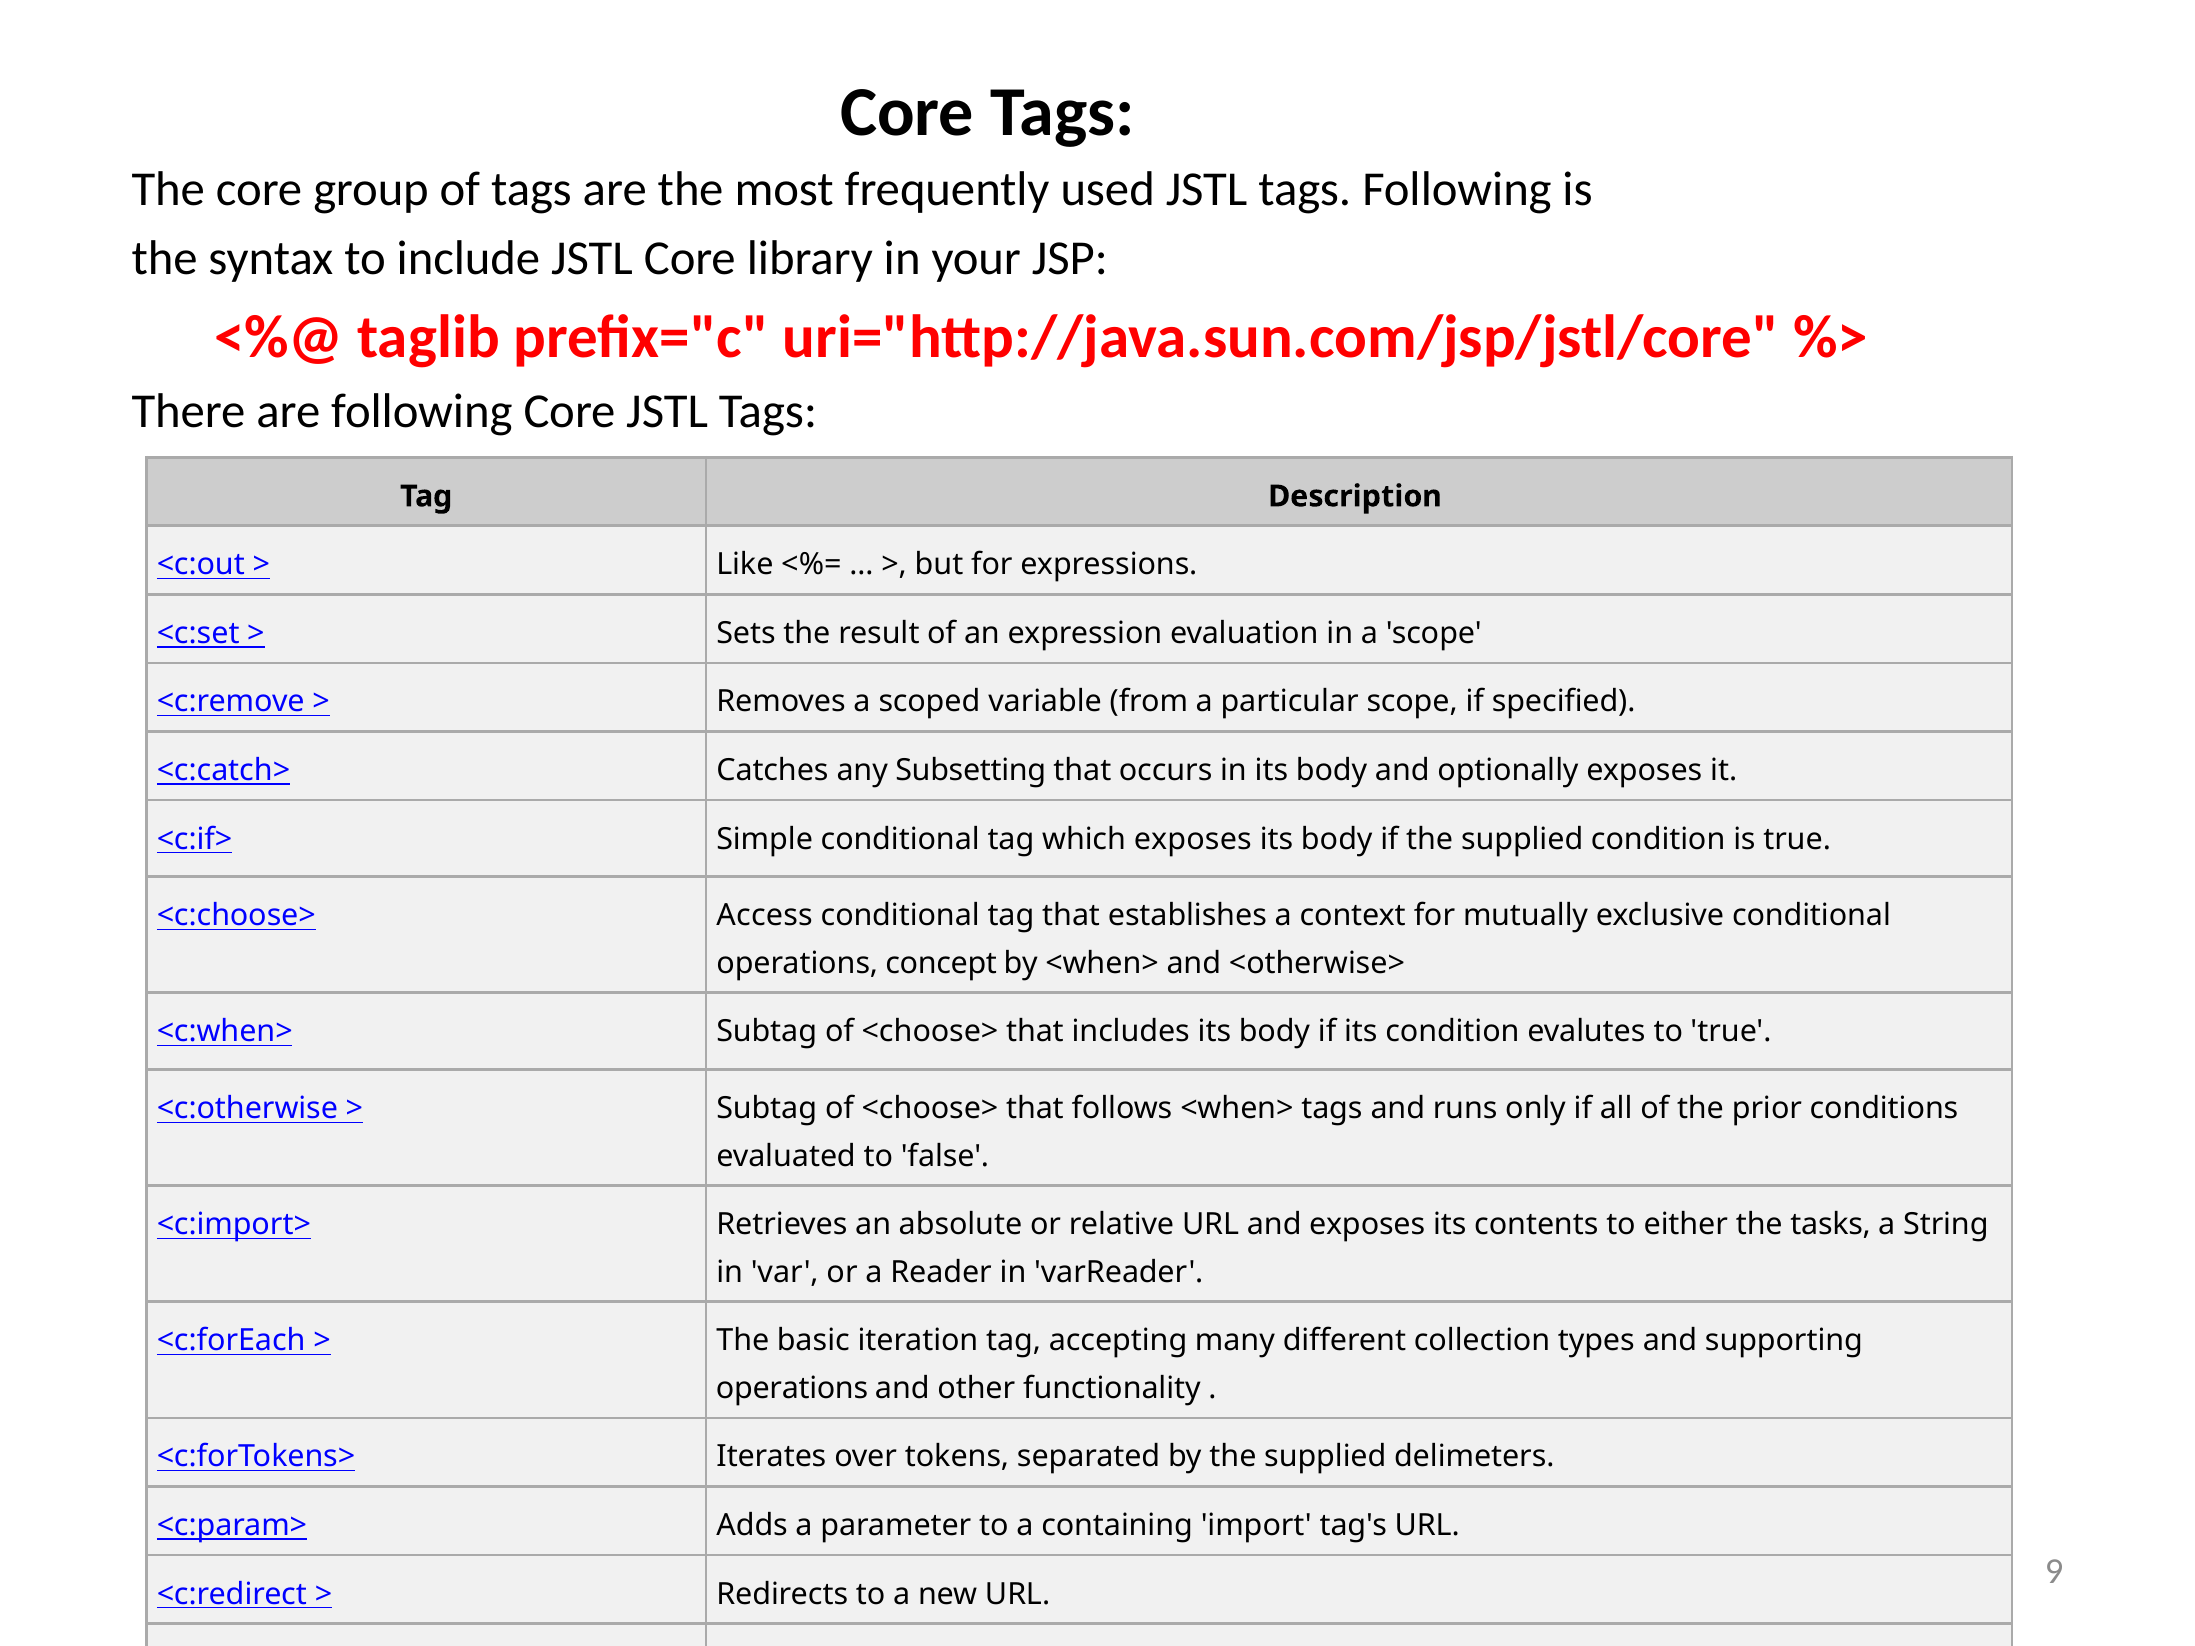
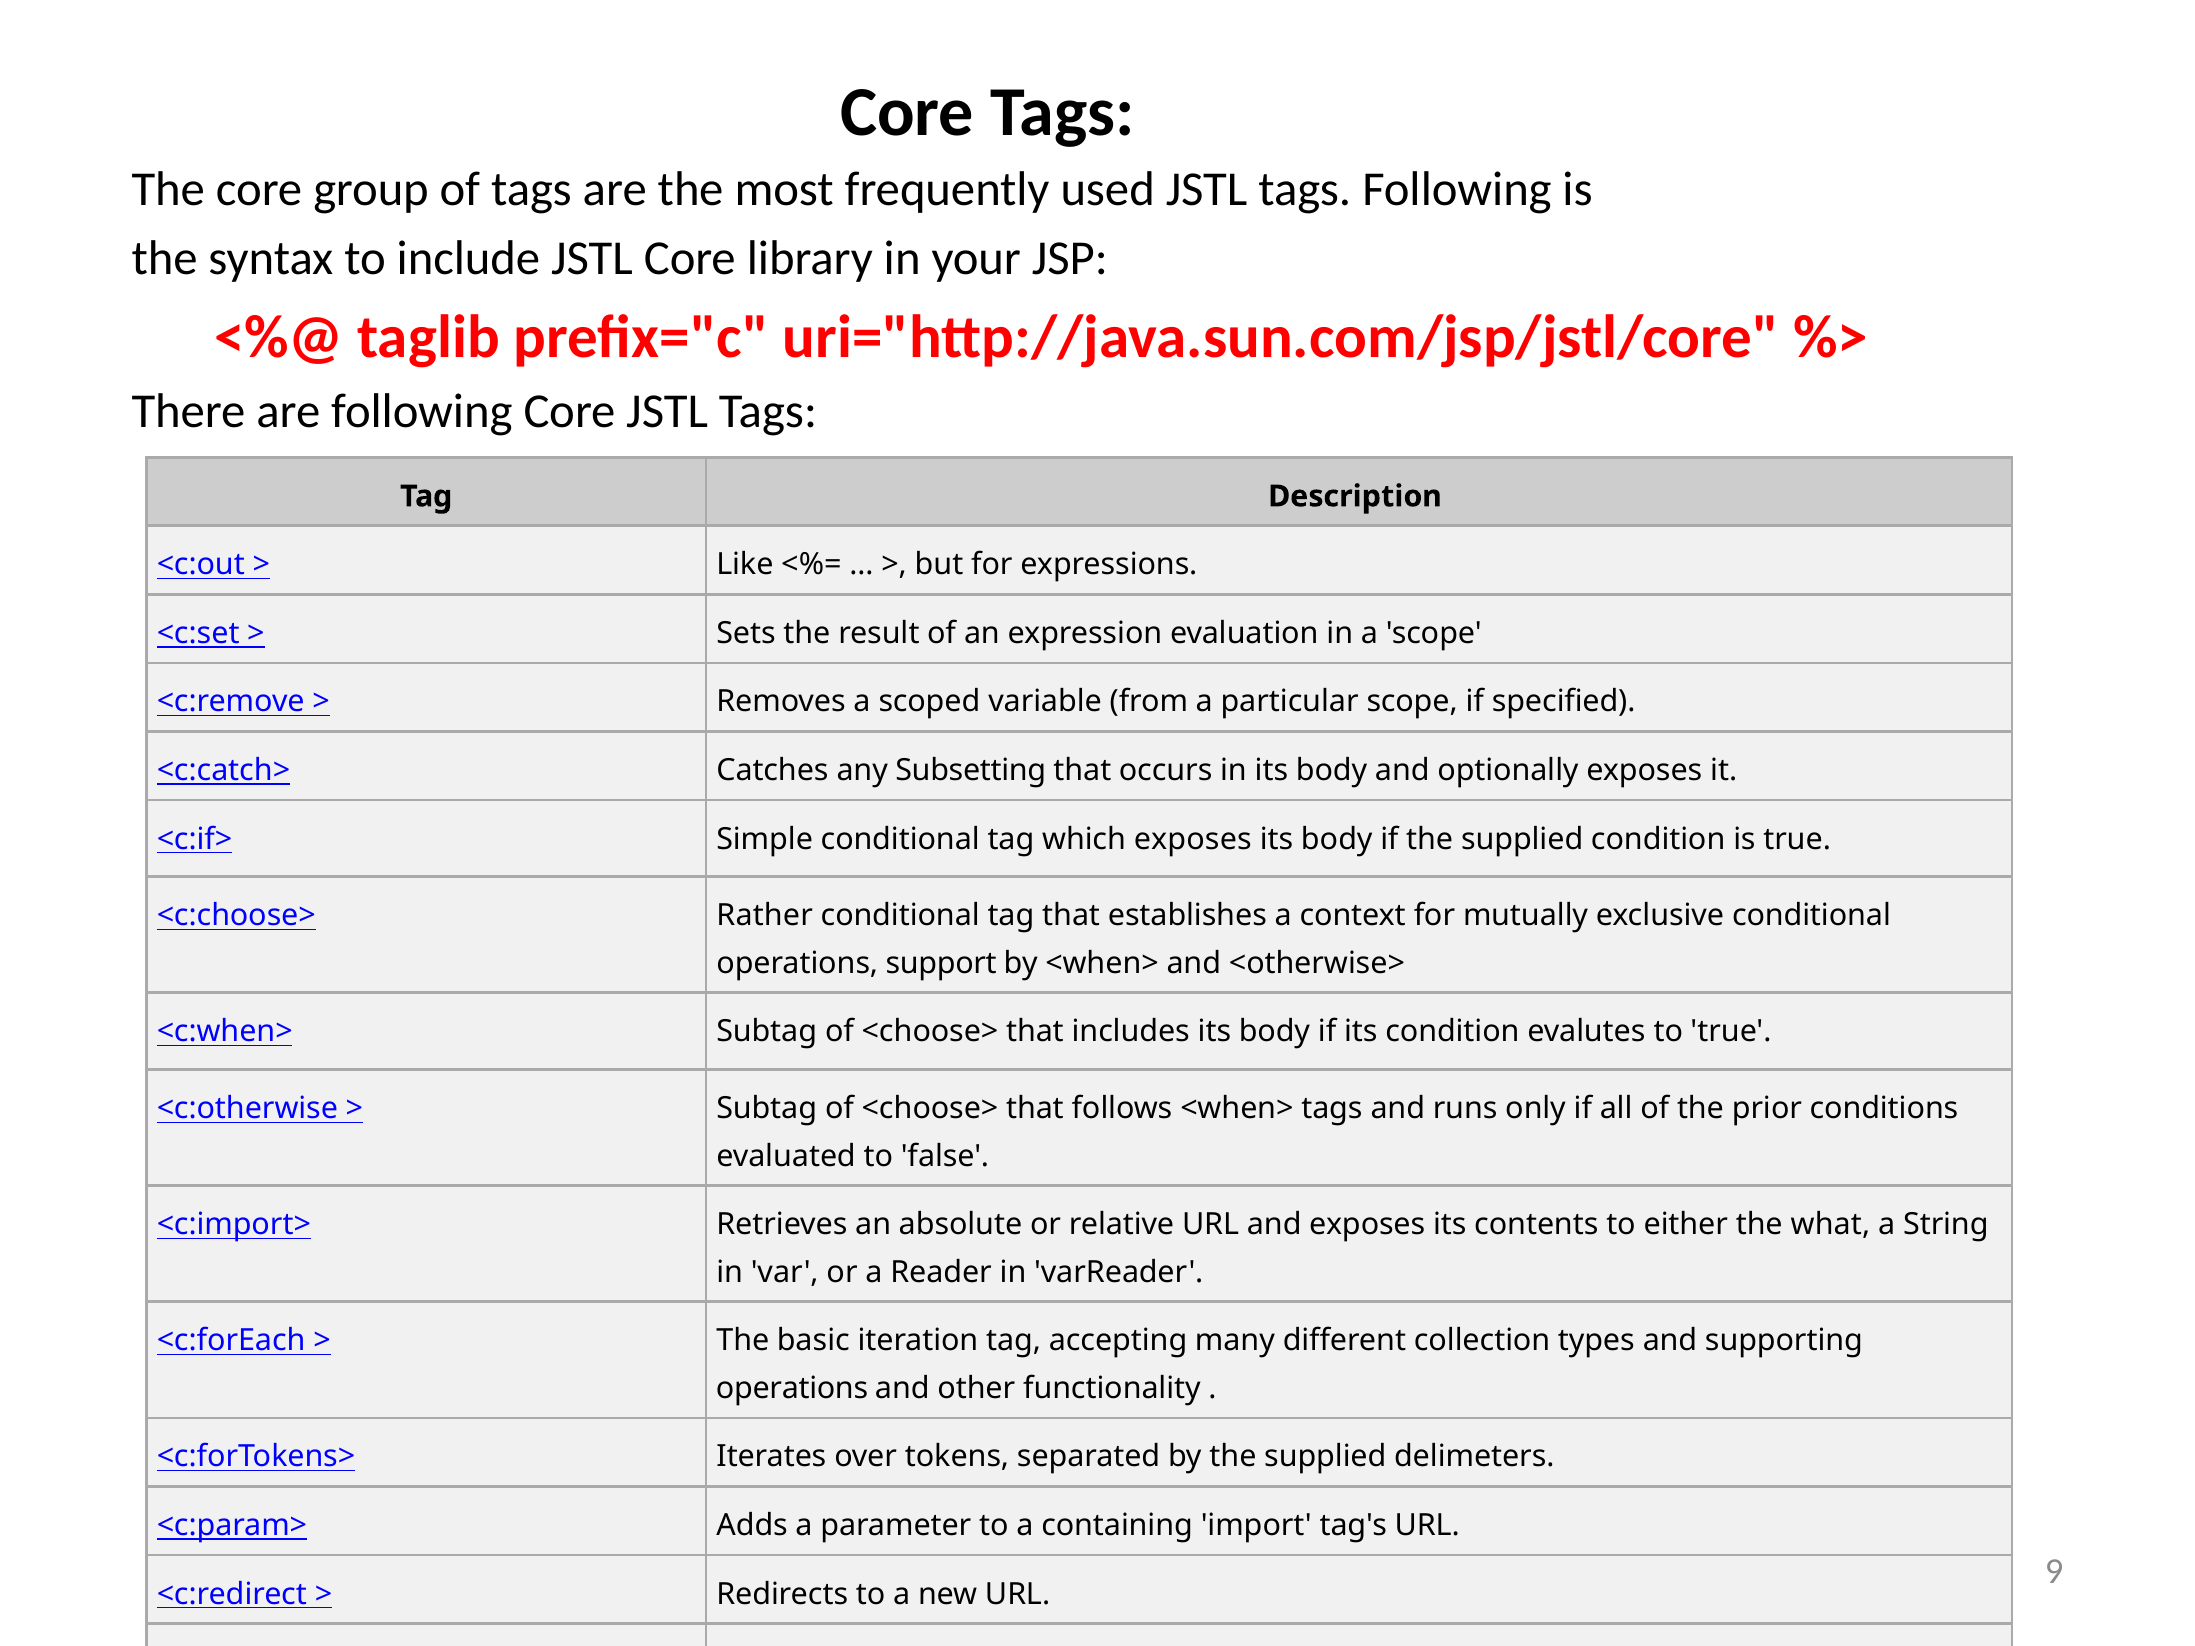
Access: Access -> Rather
concept: concept -> support
tasks: tasks -> what
